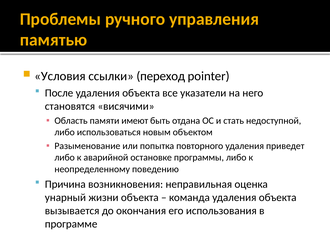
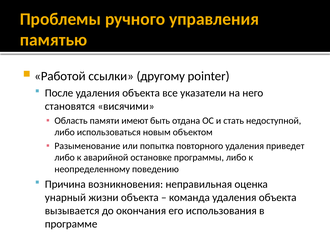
Условия: Условия -> Работой
переход: переход -> другому
